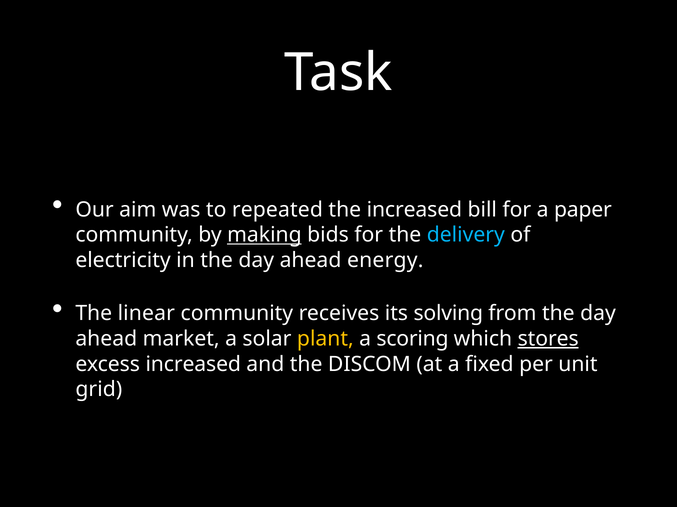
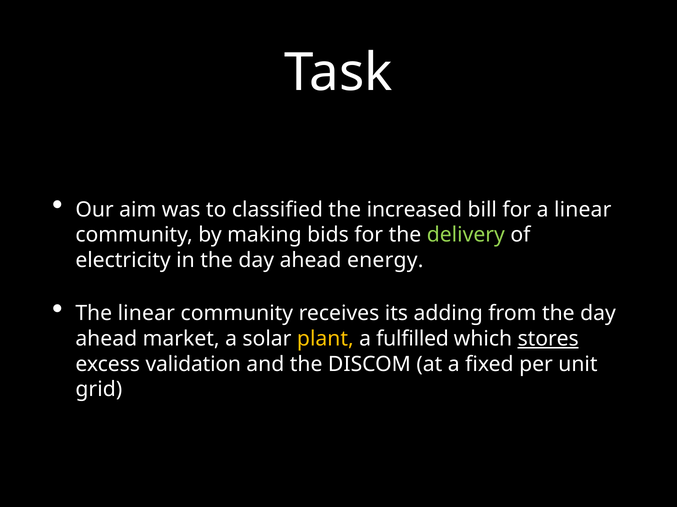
repeated: repeated -> classified
a paper: paper -> linear
making underline: present -> none
delivery colour: light blue -> light green
solving: solving -> adding
scoring: scoring -> fulfilled
excess increased: increased -> validation
